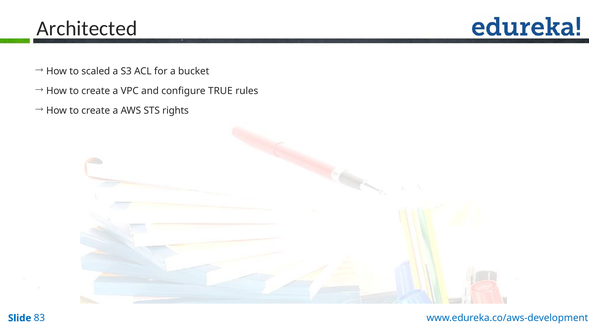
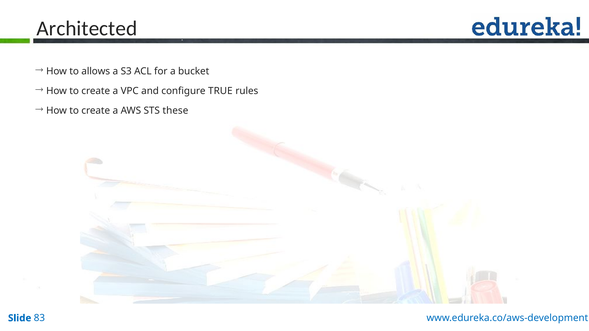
scaled: scaled -> allows
rights: rights -> these
